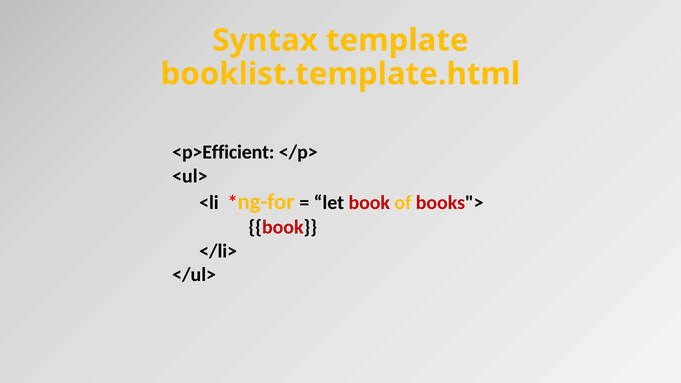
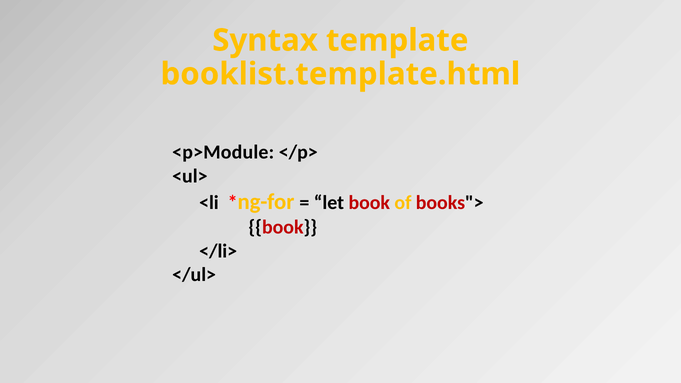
<p>Efficient: <p>Efficient -> <p>Module
